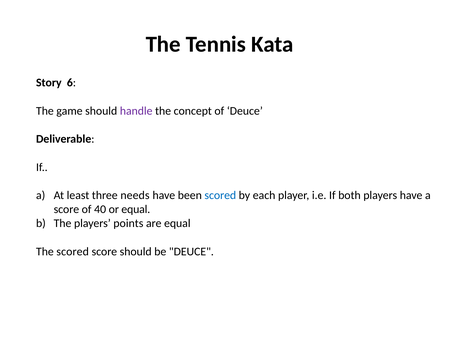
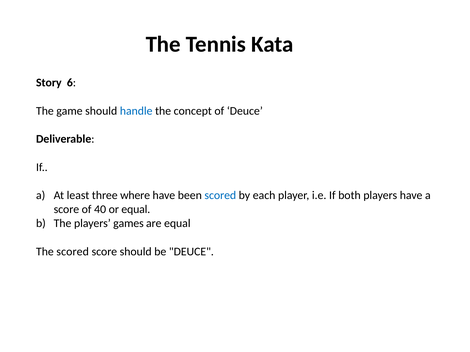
handle colour: purple -> blue
needs: needs -> where
points: points -> games
